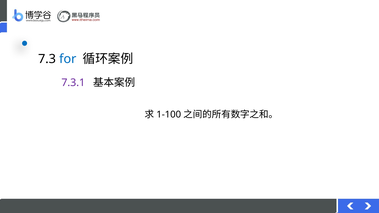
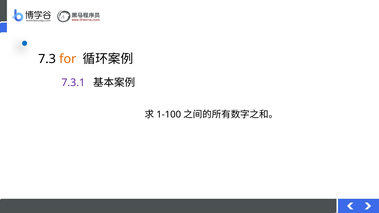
for colour: blue -> orange
